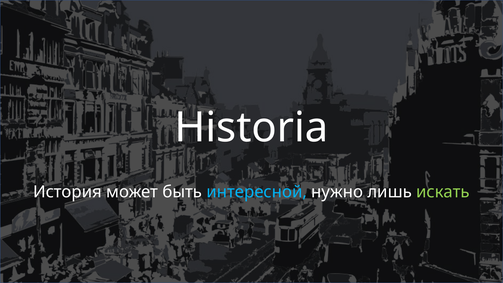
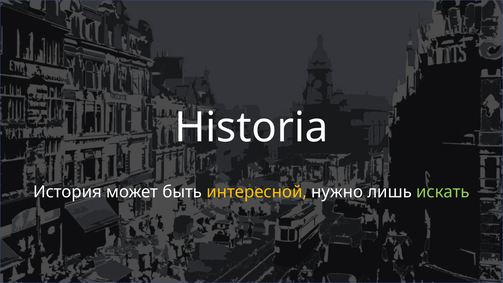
интересной colour: light blue -> yellow
